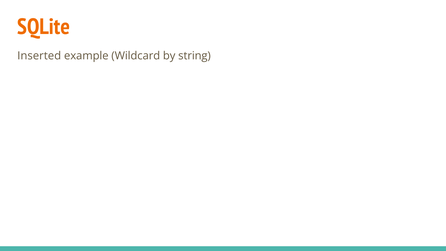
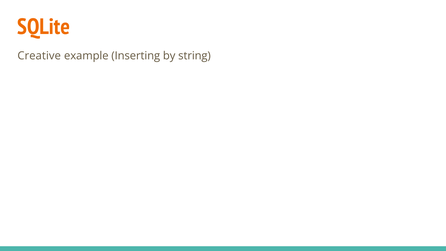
Inserted: Inserted -> Creative
Wildcard: Wildcard -> Inserting
